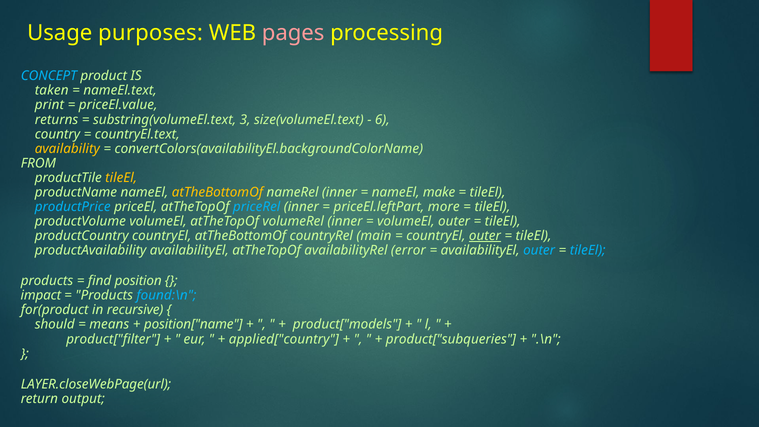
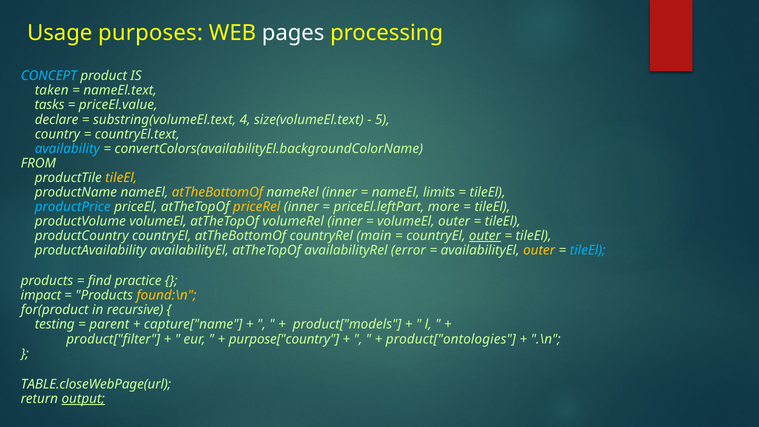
pages colour: pink -> white
print: print -> tasks
returns: returns -> declare
3: 3 -> 4
6: 6 -> 5
availability colour: yellow -> light blue
make: make -> limits
priceRel colour: light blue -> yellow
outer at (539, 250) colour: light blue -> yellow
position: position -> practice
found:\n colour: light blue -> yellow
should: should -> testing
means: means -> parent
position["name: position["name -> capture["name
applied["country: applied["country -> purpose["country
product["subqueries: product["subqueries -> product["ontologies
LAYER.closeWebPage(url: LAYER.closeWebPage(url -> TABLE.closeWebPage(url
output underline: none -> present
